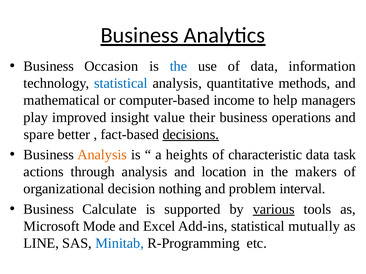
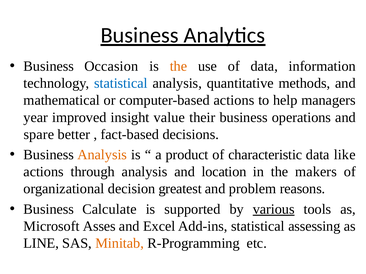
the at (178, 66) colour: blue -> orange
computer-based income: income -> actions
play: play -> year
decisions underline: present -> none
heights: heights -> product
task: task -> like
nothing: nothing -> greatest
interval: interval -> reasons
Mode: Mode -> Asses
mutually: mutually -> assessing
Minitab colour: blue -> orange
